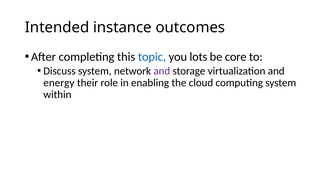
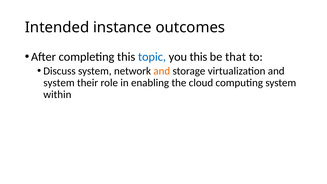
you lots: lots -> this
core: core -> that
and at (162, 71) colour: purple -> orange
energy at (59, 83): energy -> system
